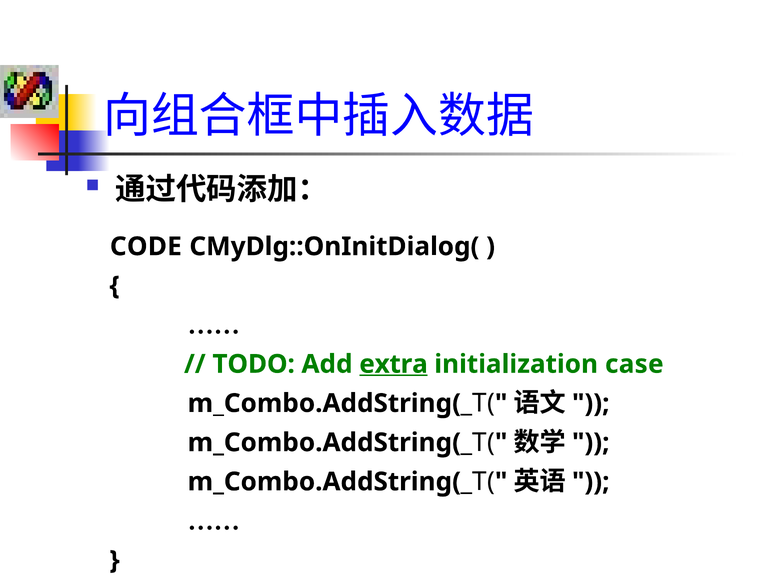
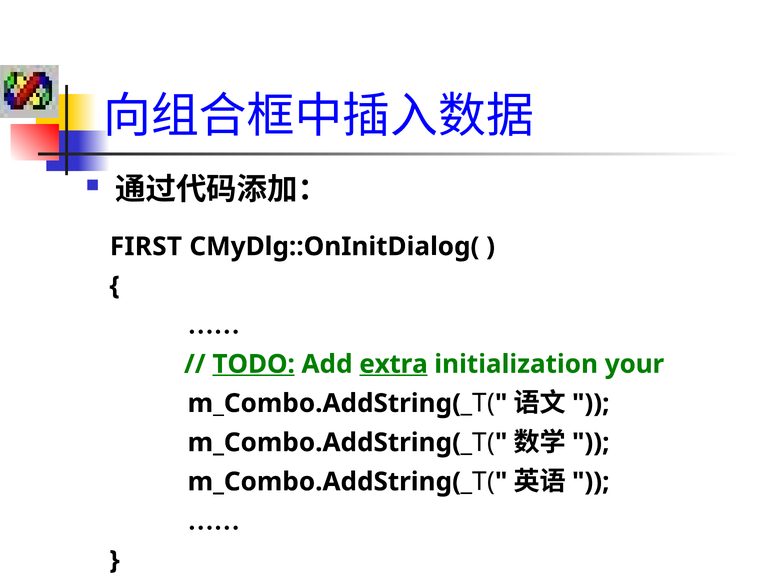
CODE: CODE -> FIRST
TODO underline: none -> present
case: case -> your
